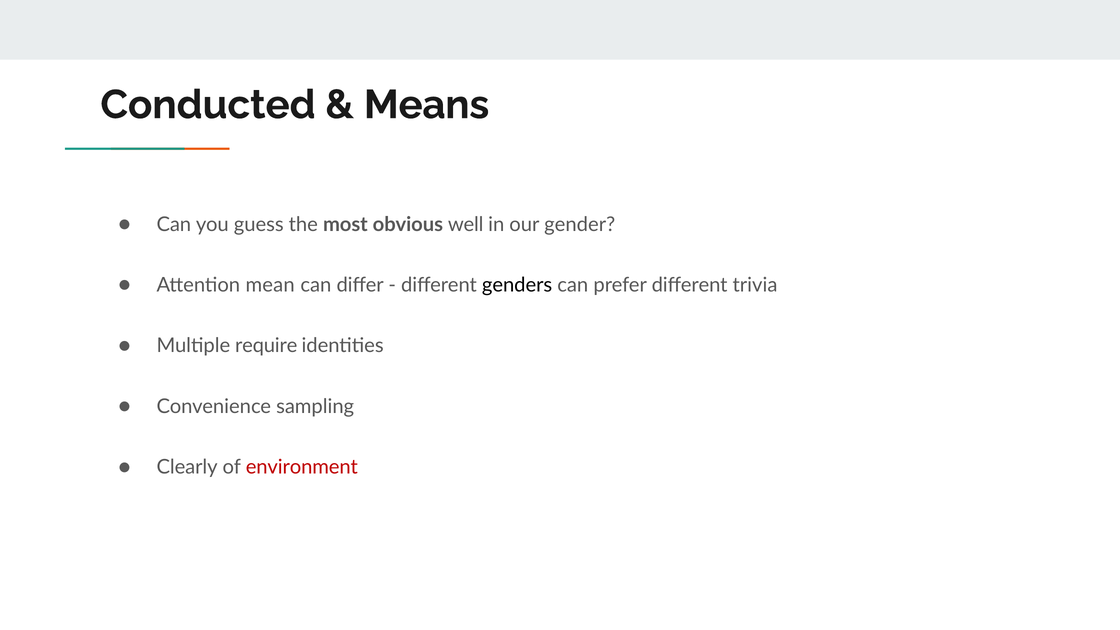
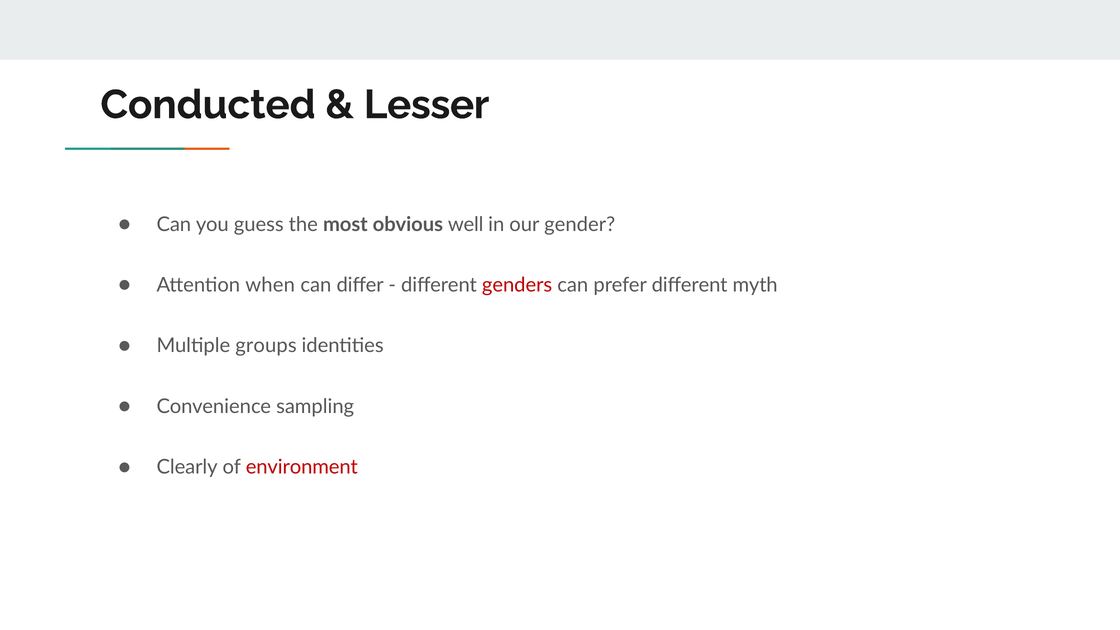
Means: Means -> Lesser
mean: mean -> when
genders colour: black -> red
trivia: trivia -> myth
require: require -> groups
